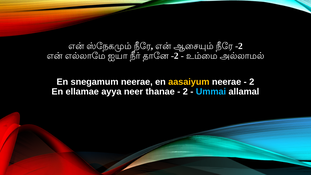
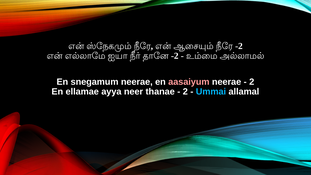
aasaiyum colour: yellow -> pink
